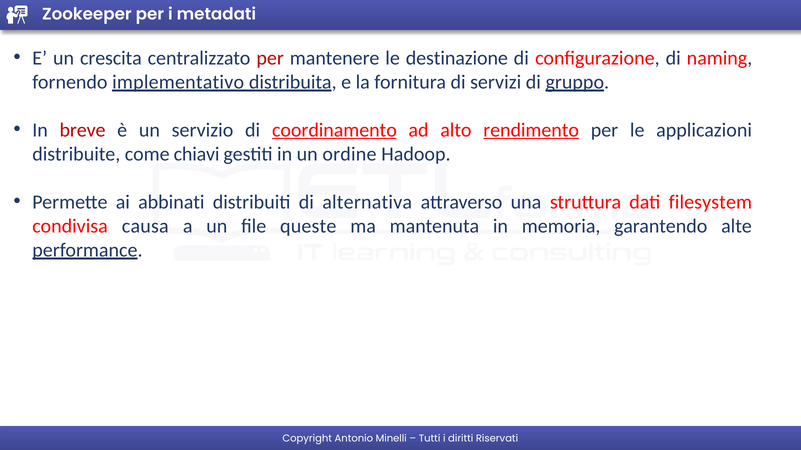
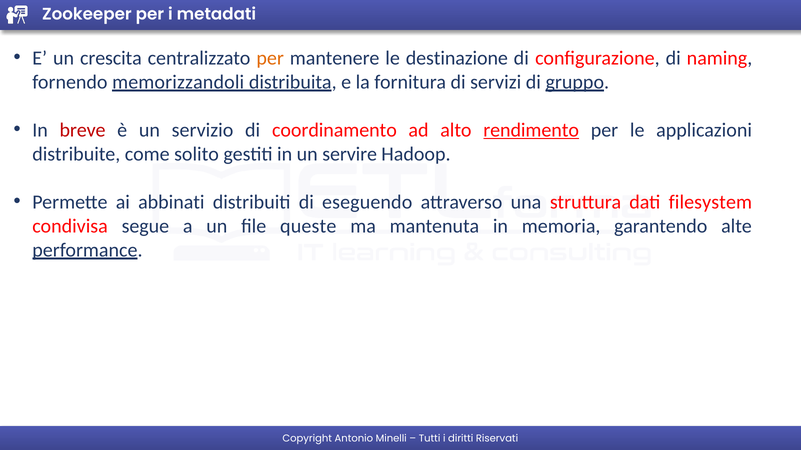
per at (270, 58) colour: red -> orange
implementativo: implementativo -> memorizzandoli
coordinamento underline: present -> none
chiavi: chiavi -> solito
ordine: ordine -> servire
alternativa: alternativa -> eseguendo
causa: causa -> segue
